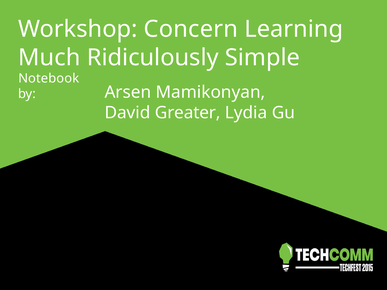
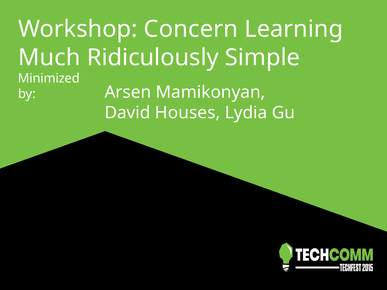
Notebook: Notebook -> Minimized
Greater: Greater -> Houses
